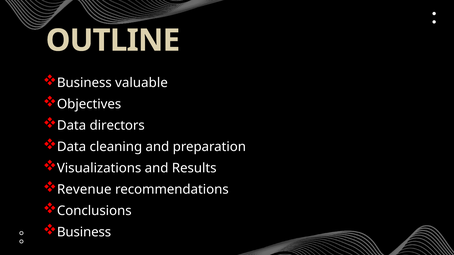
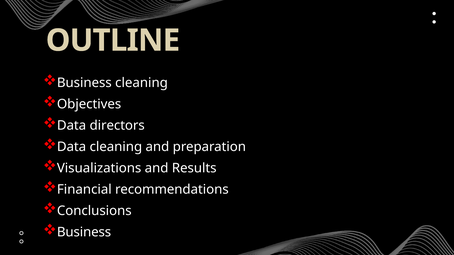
Business valuable: valuable -> cleaning
Revenue: Revenue -> Financial
